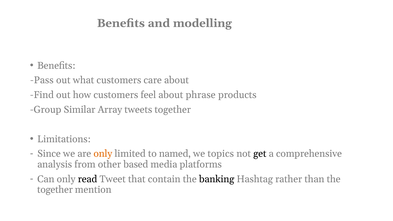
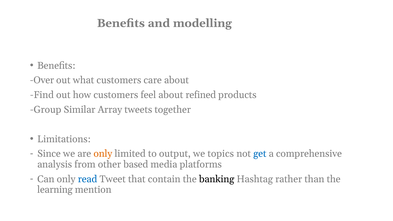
Pass: Pass -> Over
phrase: phrase -> refined
named: named -> output
get colour: black -> blue
read colour: black -> blue
together at (55, 190): together -> learning
